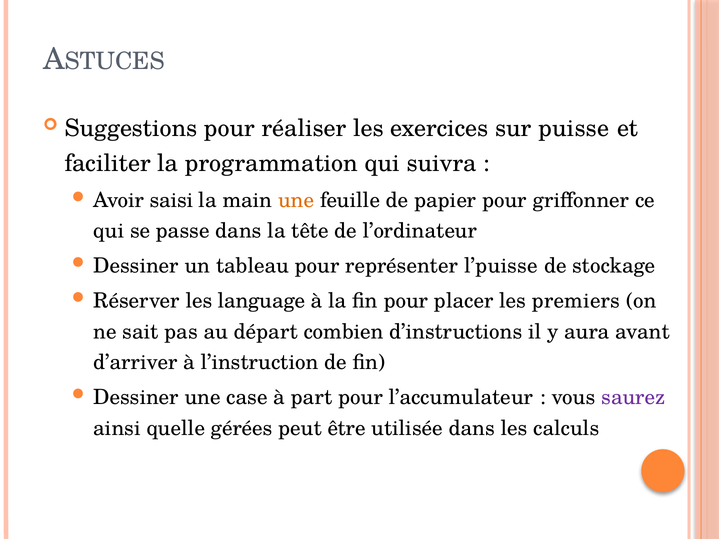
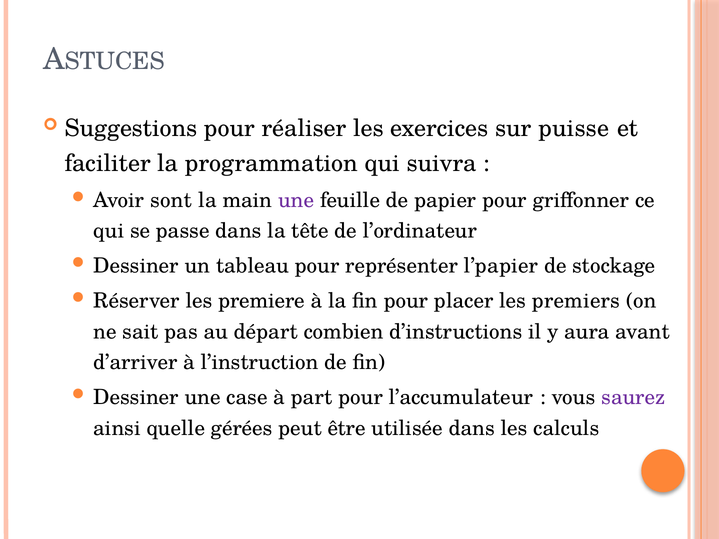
saisi: saisi -> sont
une at (296, 200) colour: orange -> purple
l’puisse: l’puisse -> l’papier
language: language -> premiere
